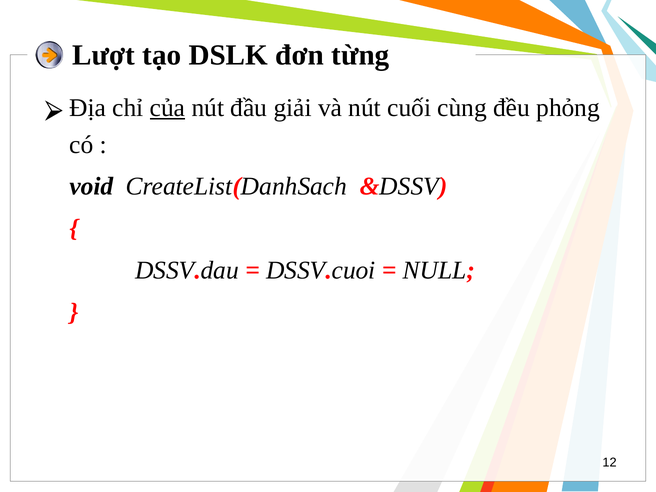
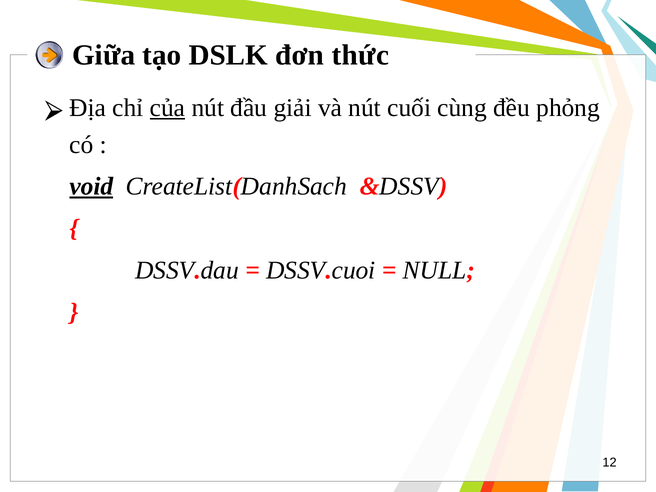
Lượt: Lượt -> Giữa
từng: từng -> thức
void underline: none -> present
